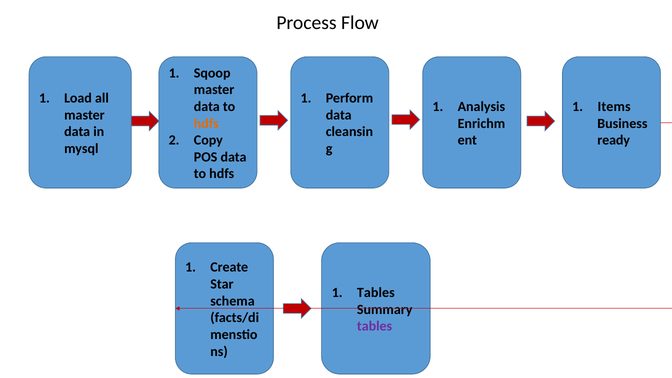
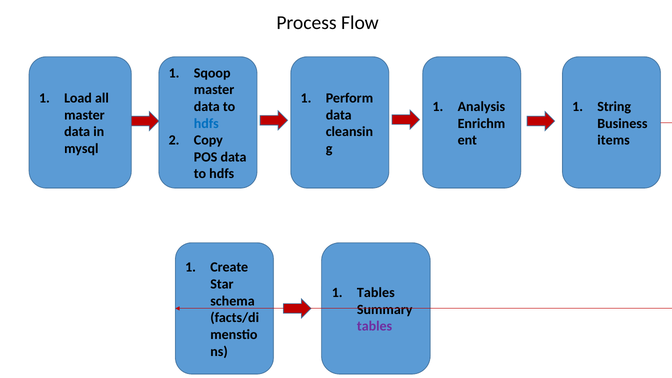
Items: Items -> String
hdfs at (206, 123) colour: orange -> blue
ready: ready -> items
